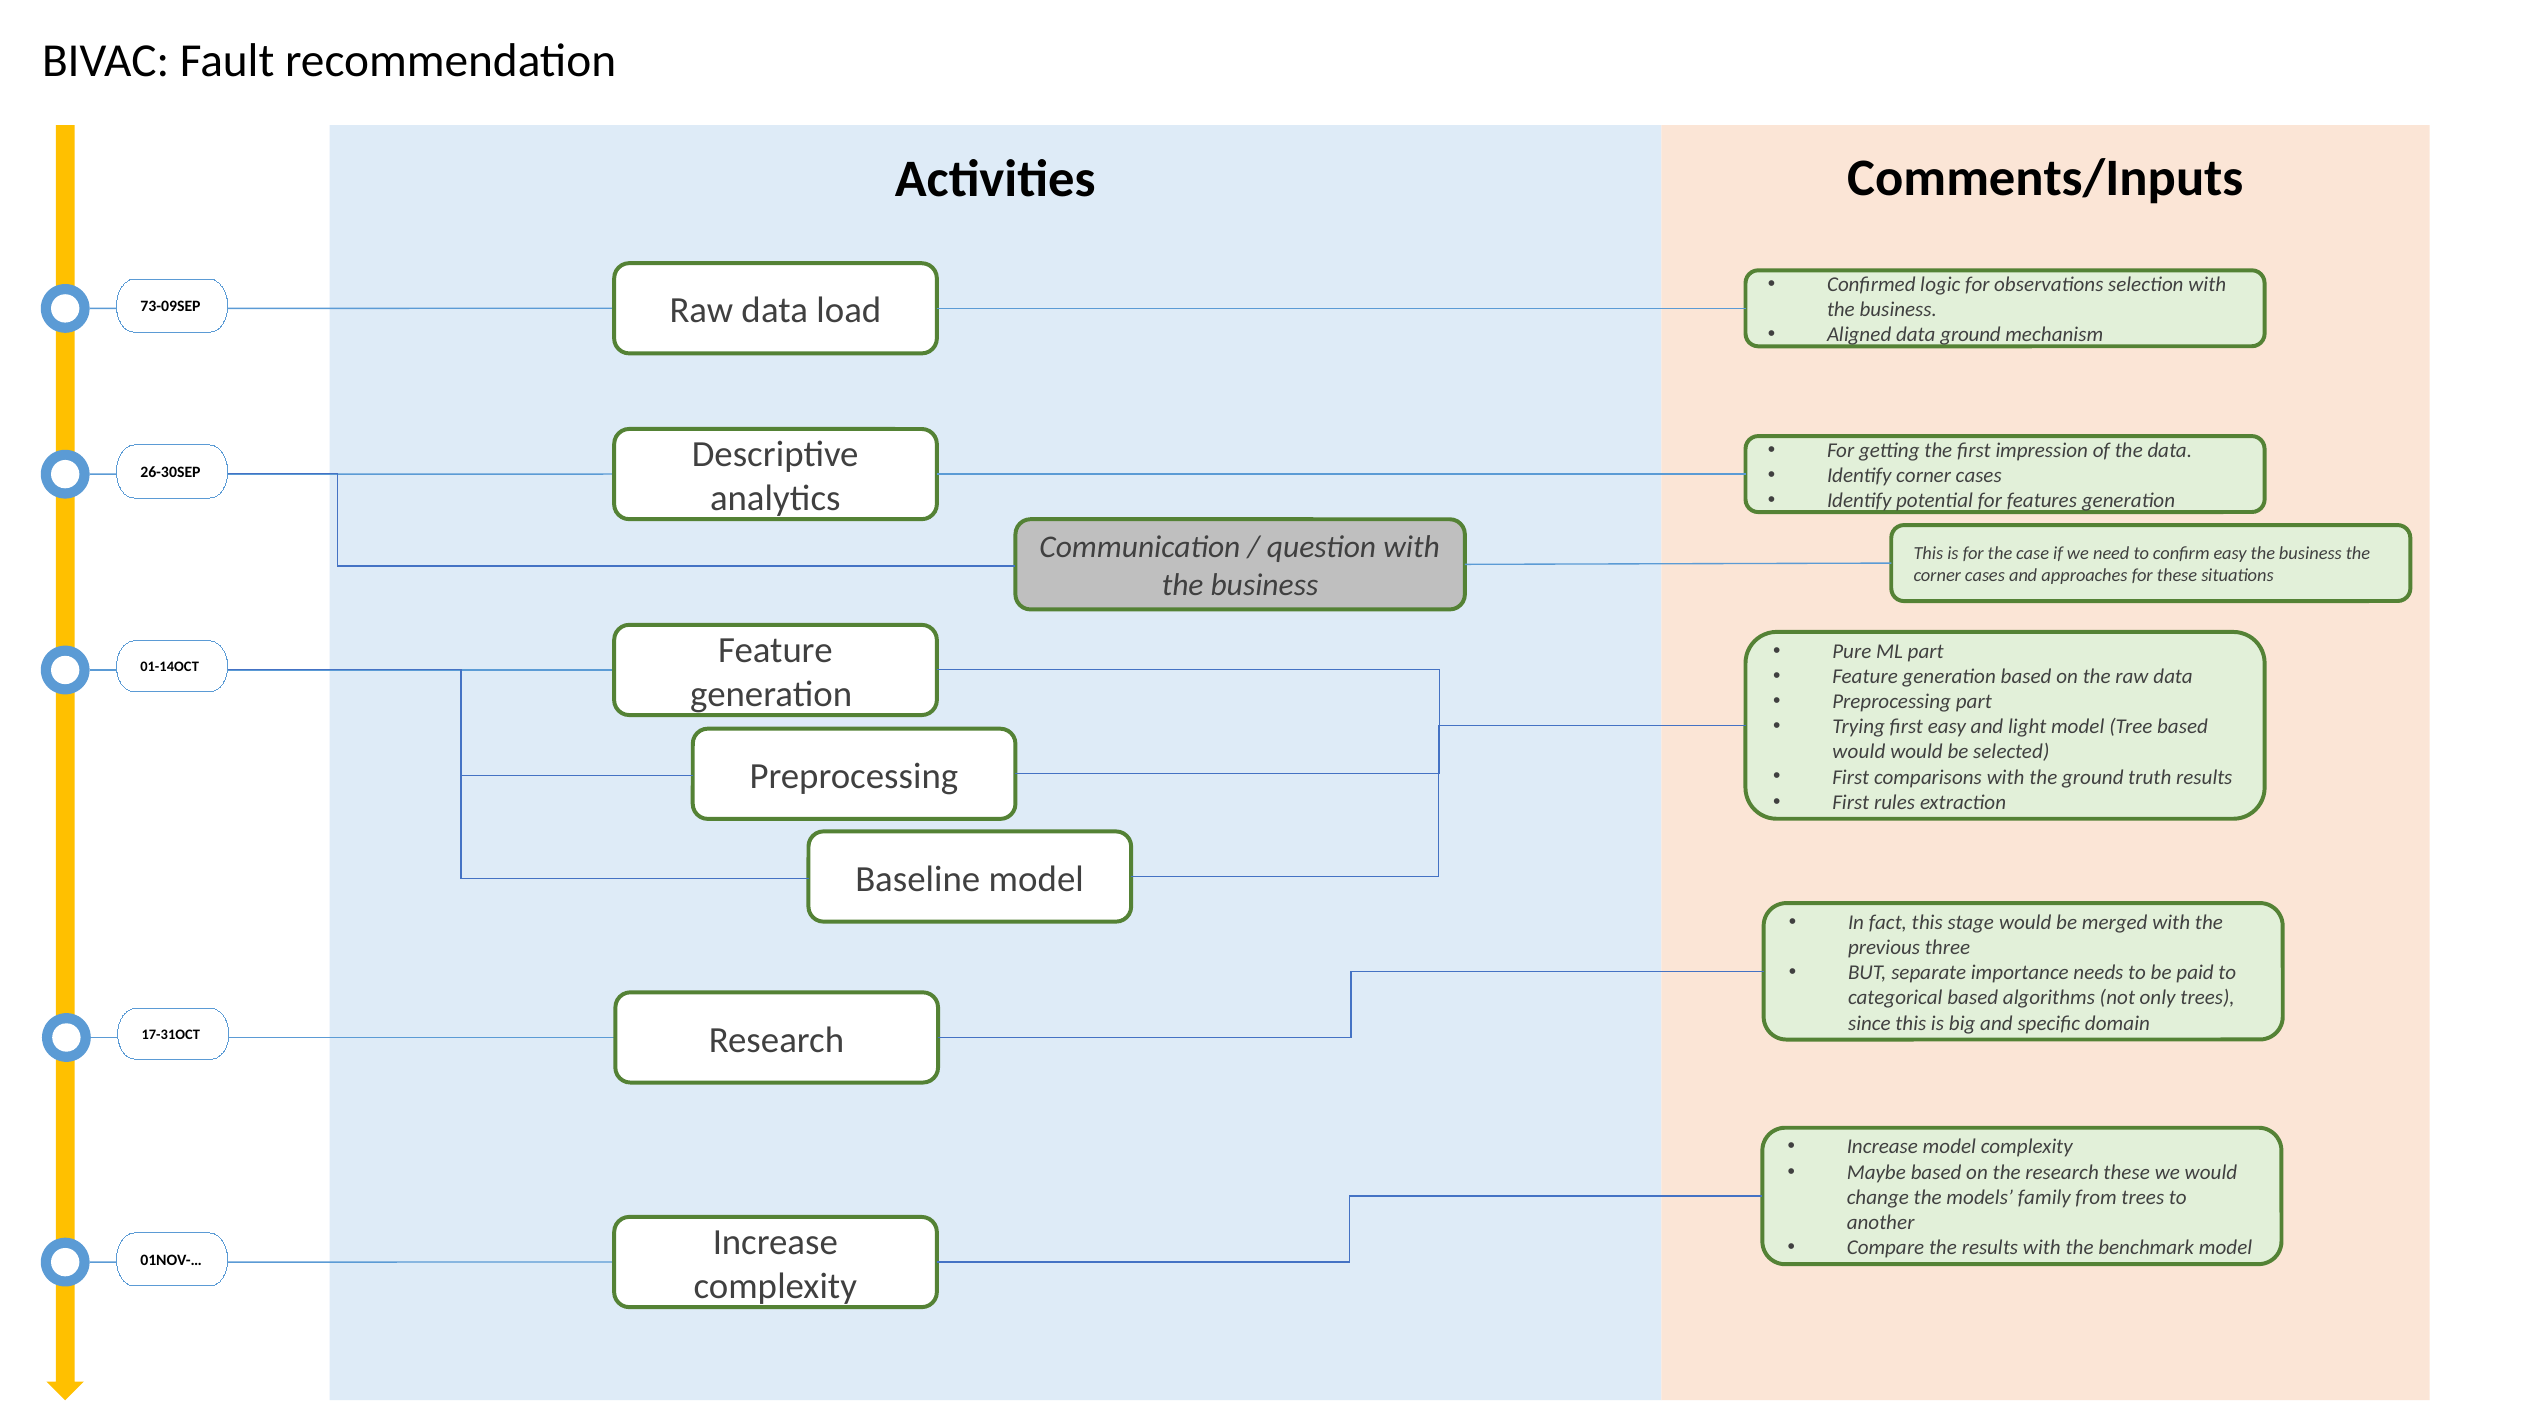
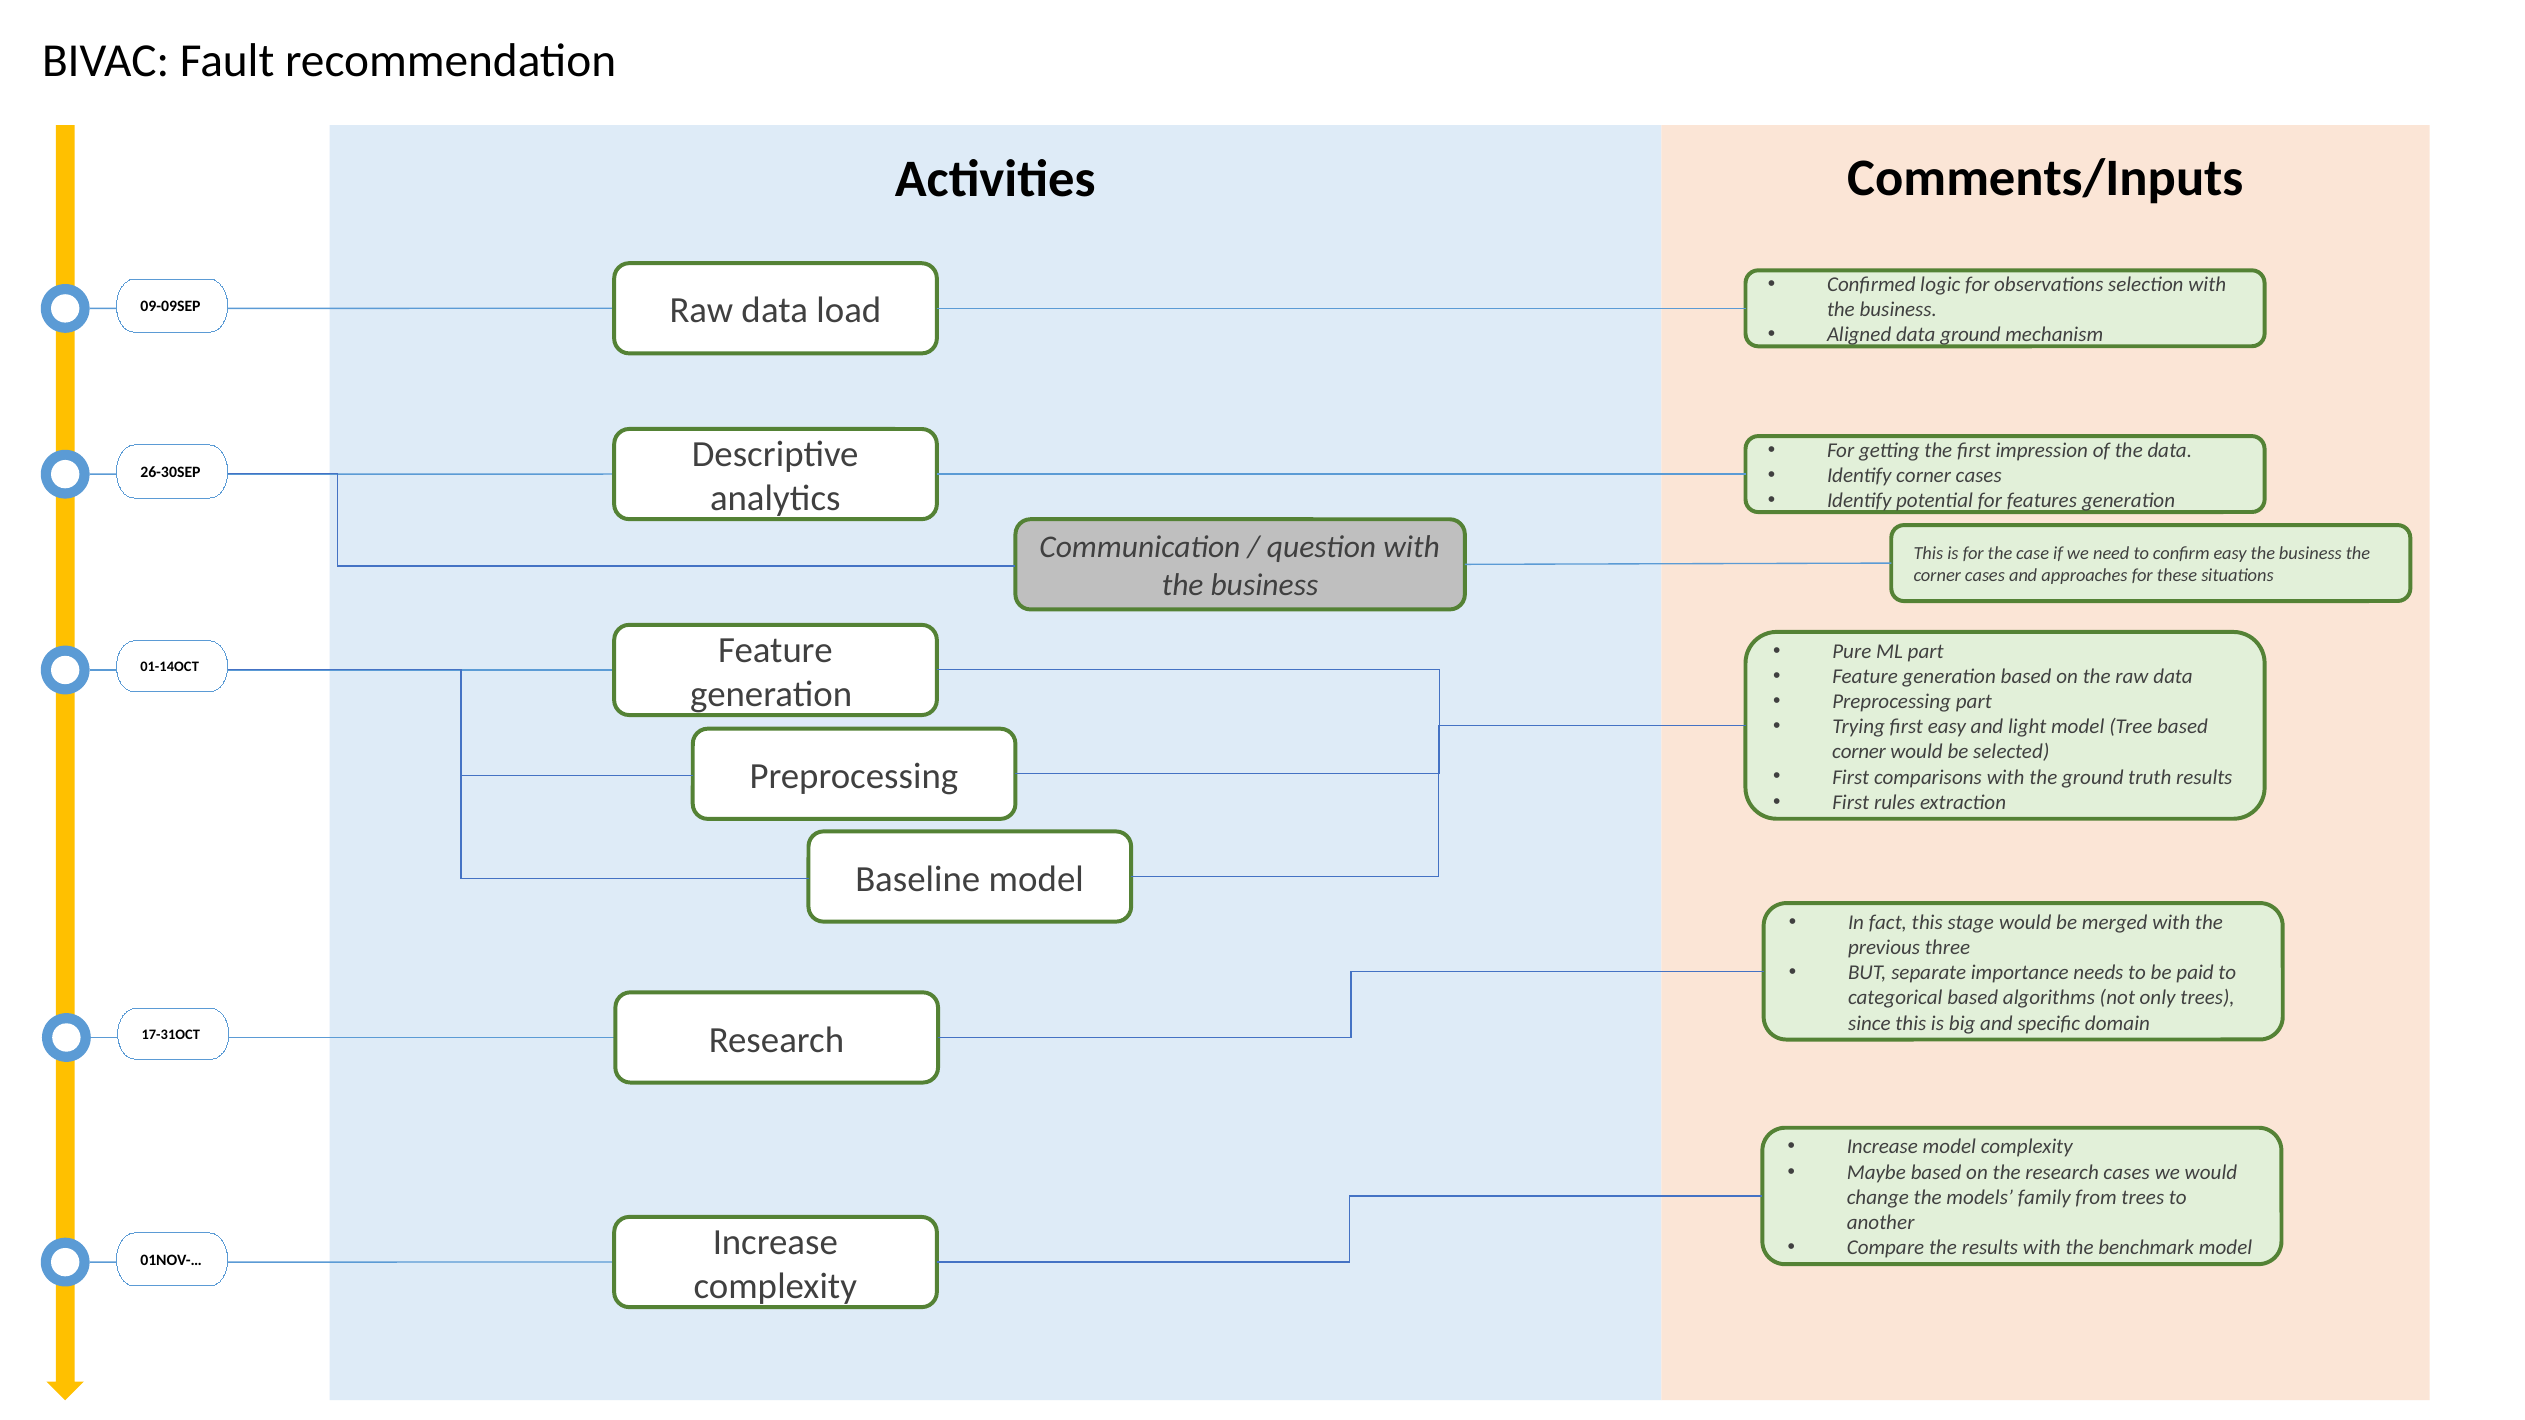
73-09SEP: 73-09SEP -> 09-09SEP
would at (1859, 752): would -> corner
research these: these -> cases
